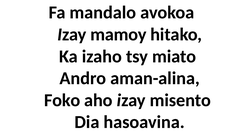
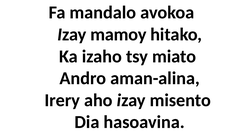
Foko: Foko -> Irery
